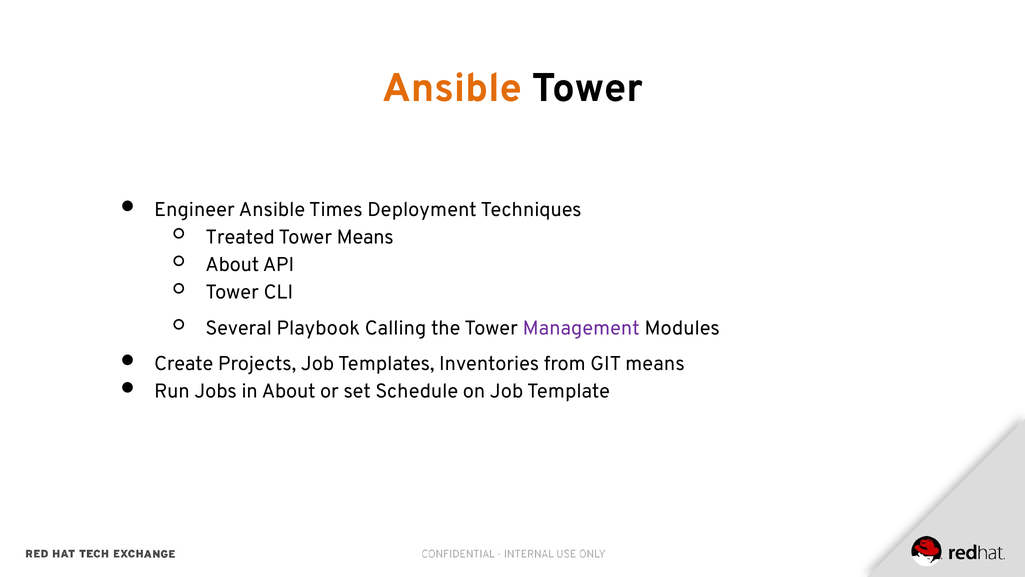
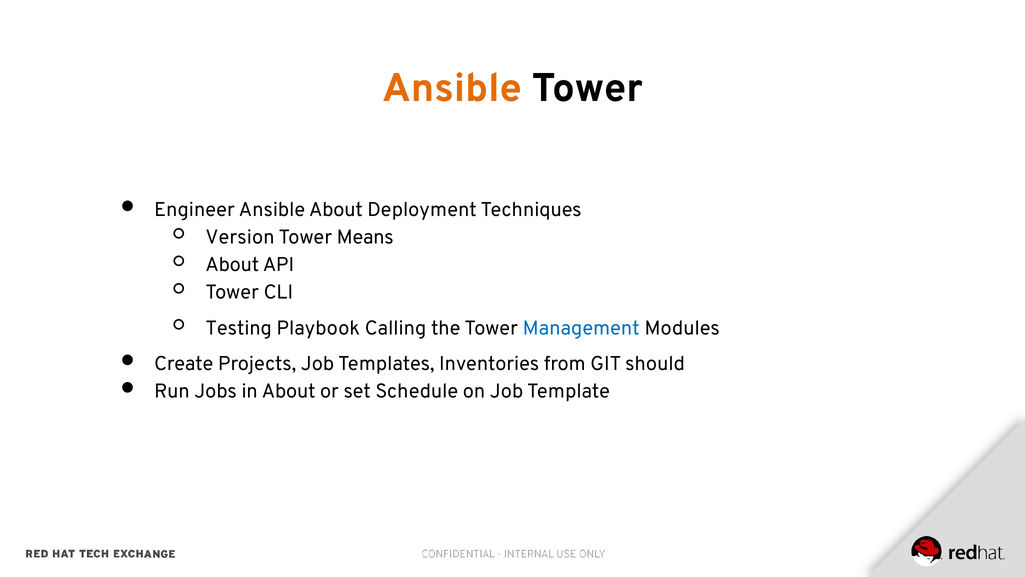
Ansible Times: Times -> About
Treated: Treated -> Version
Several: Several -> Testing
Management colour: purple -> blue
GIT means: means -> should
